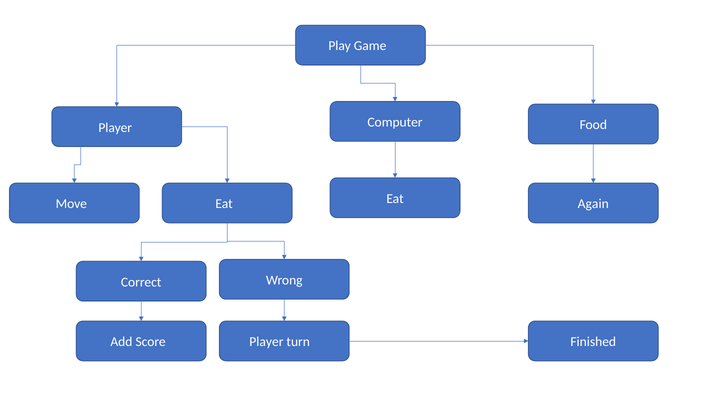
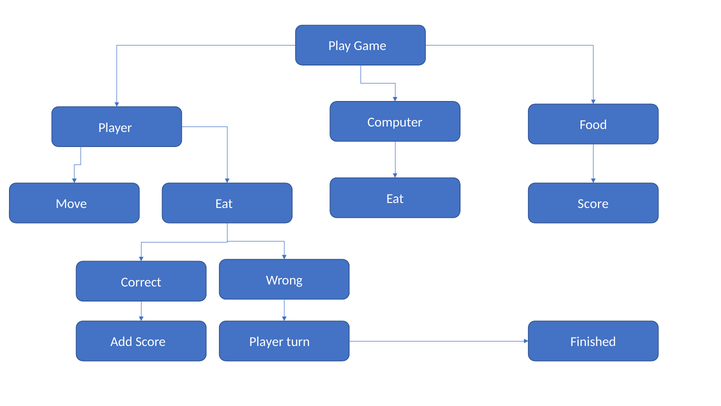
Eat Again: Again -> Score
